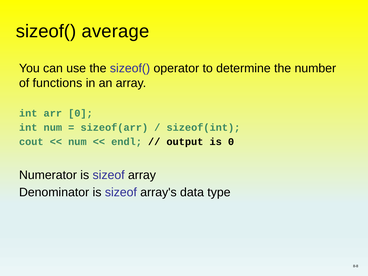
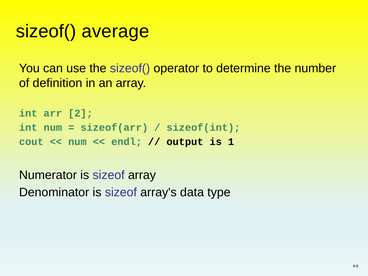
functions: functions -> definition
arr 0: 0 -> 2
is 0: 0 -> 1
